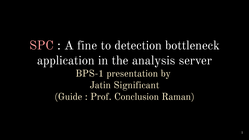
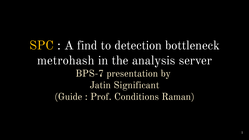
SPC colour: pink -> yellow
fine: fine -> find
application: application -> metrohash
BPS-1: BPS-1 -> BPS-7
Conclusion: Conclusion -> Conditions
